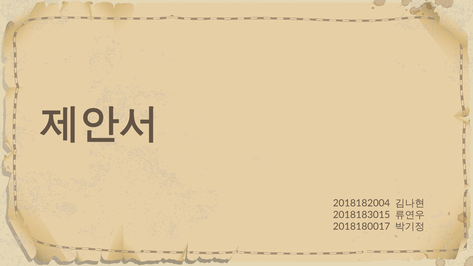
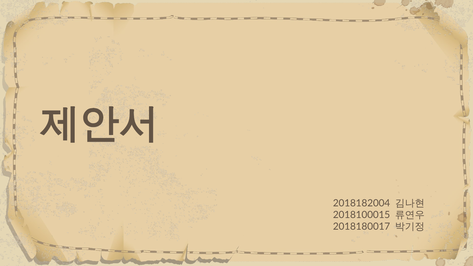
2018183015: 2018183015 -> 2018100015
